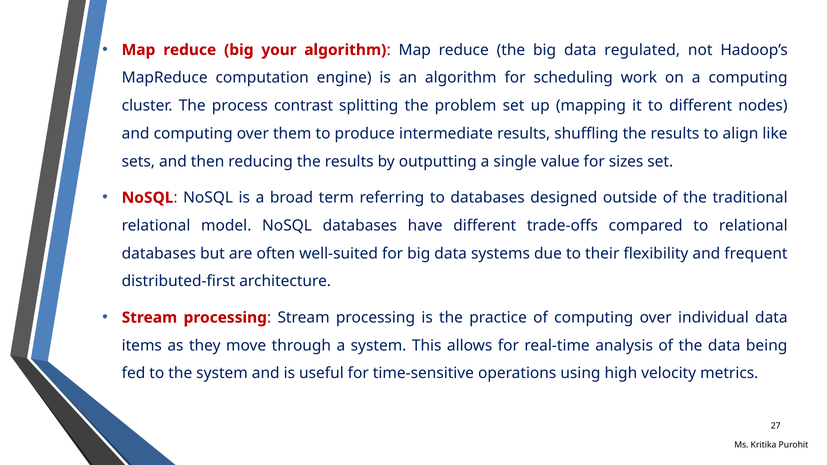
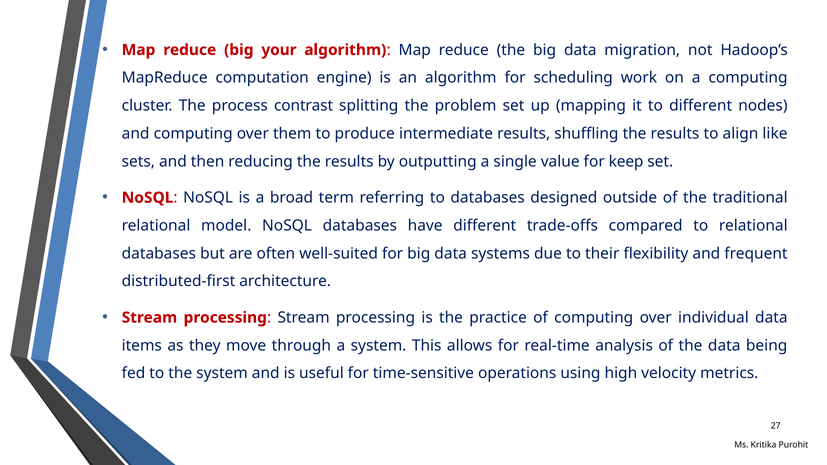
regulated: regulated -> migration
sizes: sizes -> keep
